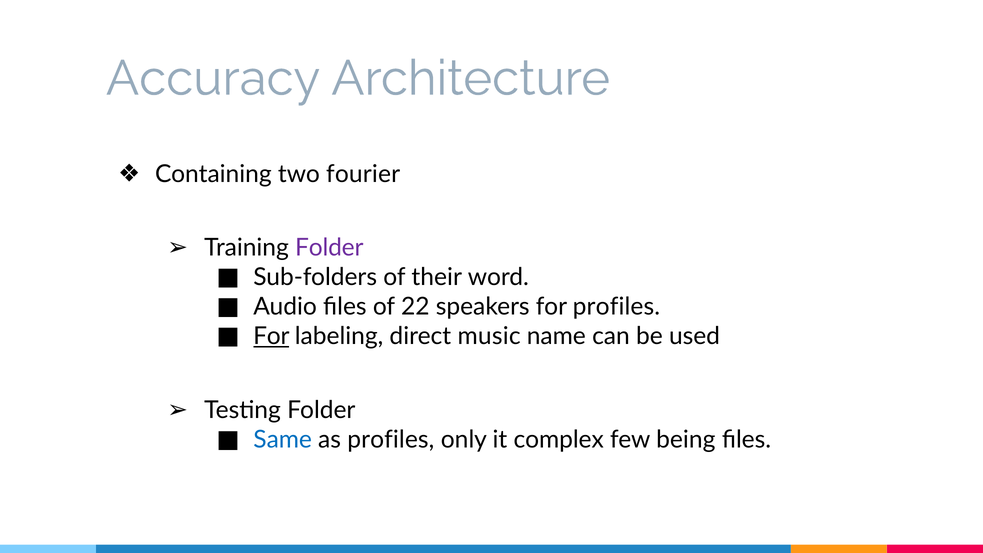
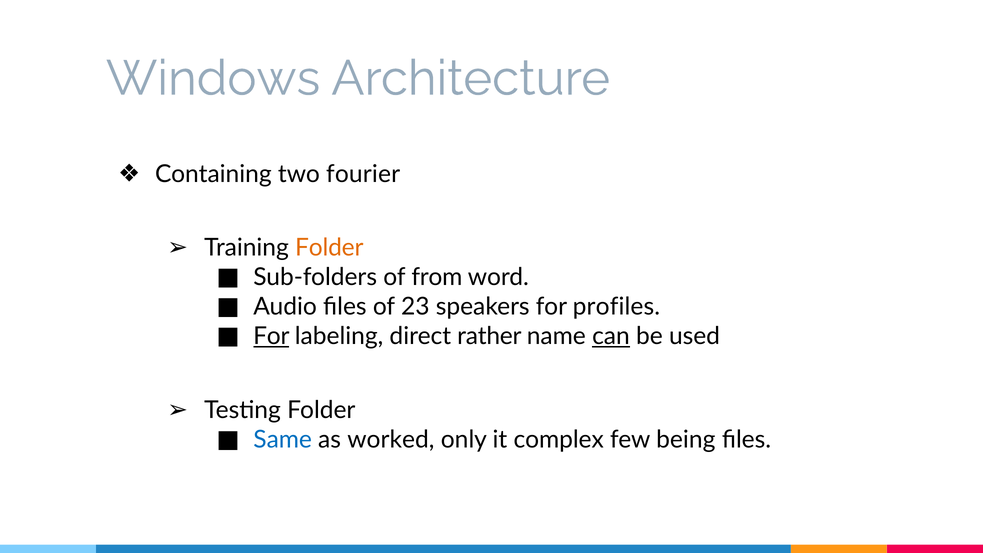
Accuracy: Accuracy -> Windows
Folder at (329, 248) colour: purple -> orange
their: their -> from
22: 22 -> 23
music: music -> rather
can underline: none -> present
as profiles: profiles -> worked
